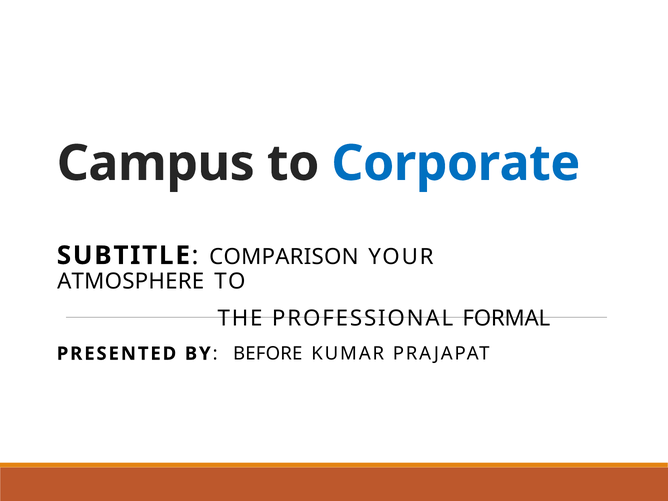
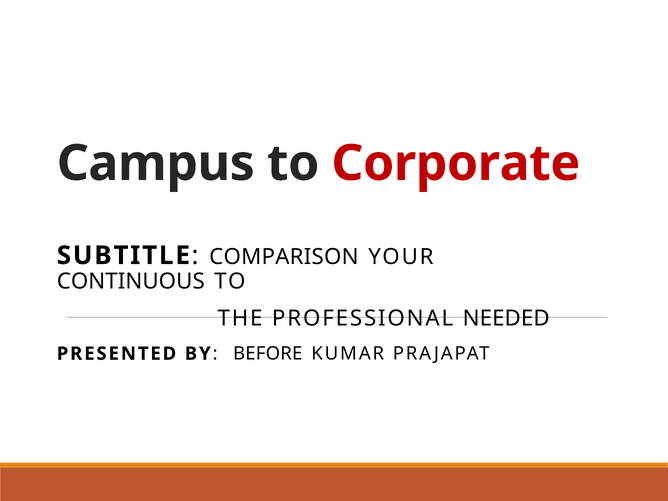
Corporate colour: blue -> red
ATMOSPHERE: ATMOSPHERE -> CONTINUOUS
FORMAL: FORMAL -> NEEDED
